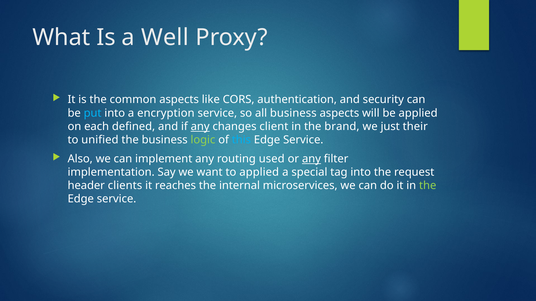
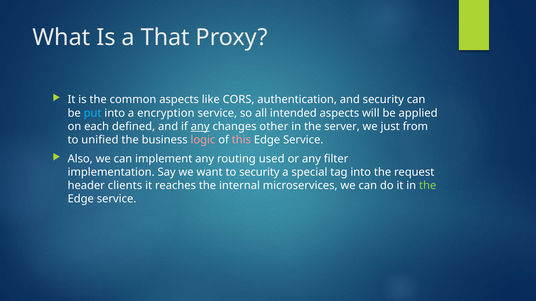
Well: Well -> That
all business: business -> intended
client: client -> other
brand: brand -> server
their: their -> from
logic colour: light green -> pink
this colour: light blue -> pink
any at (311, 159) underline: present -> none
to applied: applied -> security
